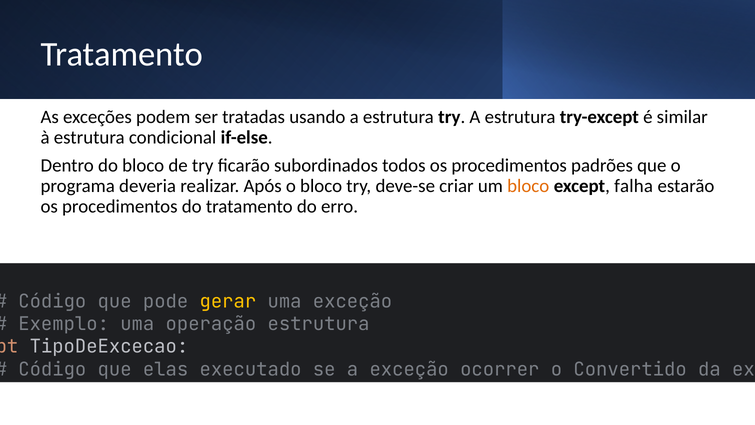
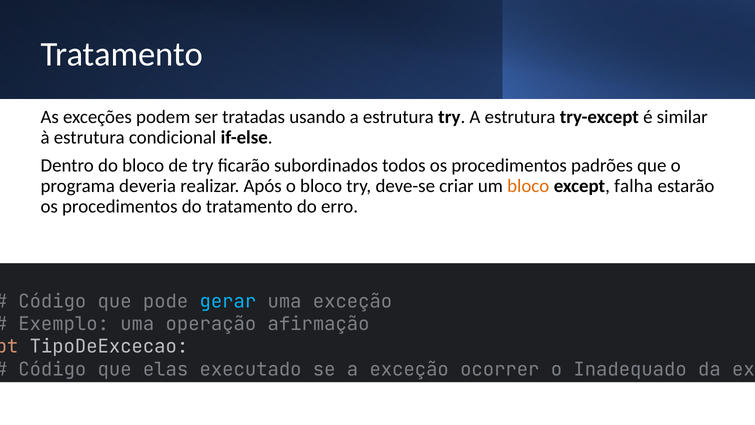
gerar colour: yellow -> light blue
operação estrutura: estrutura -> afirmação
Convertido: Convertido -> Inadequado
